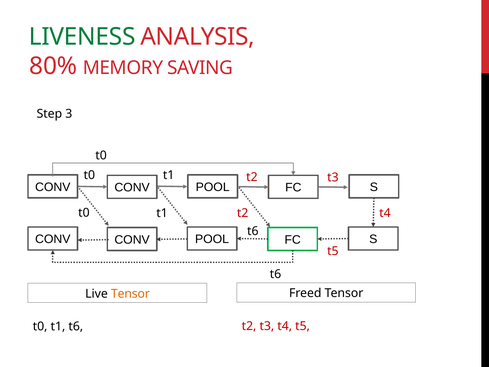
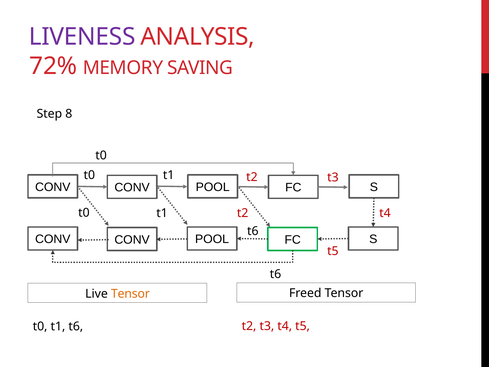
LIVENESS colour: green -> purple
80%: 80% -> 72%
3: 3 -> 8
